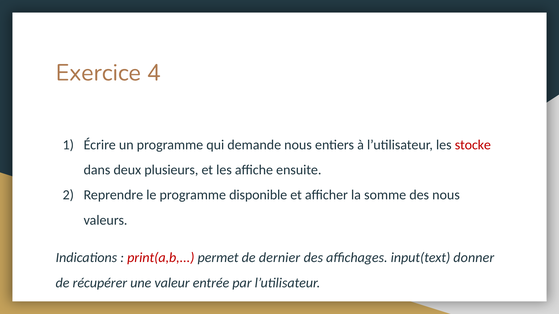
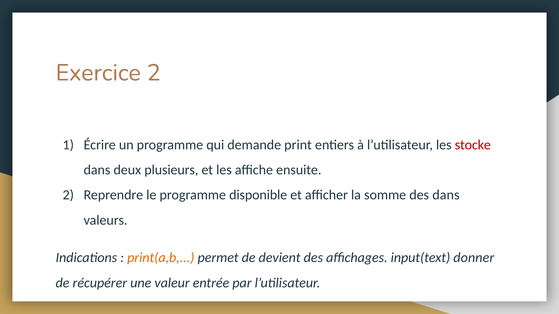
Exercice 4: 4 -> 2
demande nous: nous -> print
des nous: nous -> dans
print(a,b colour: red -> orange
dernier: dernier -> devient
